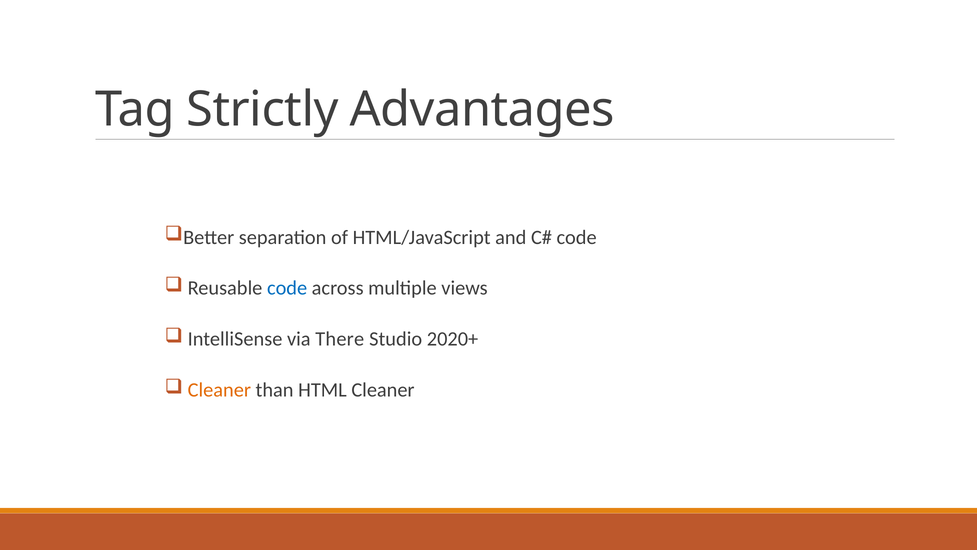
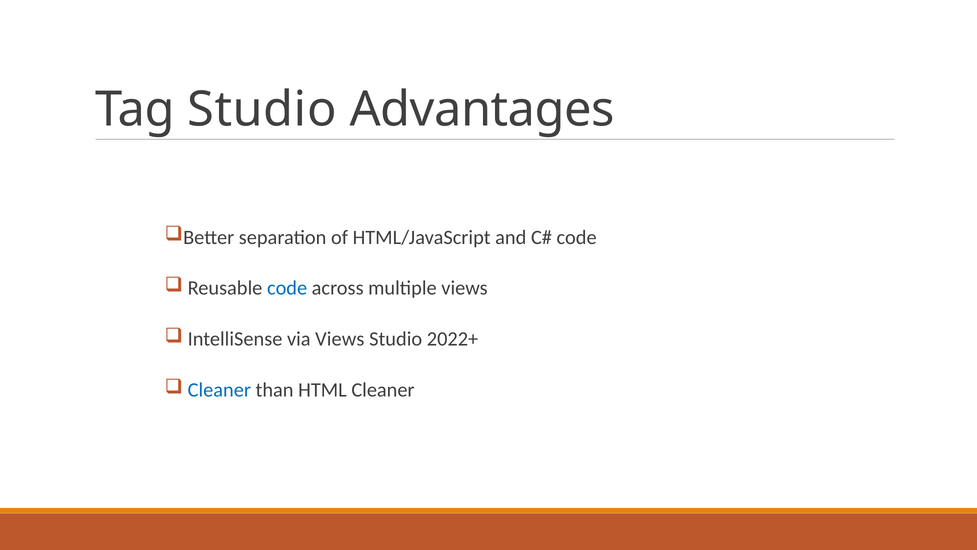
Tag Strictly: Strictly -> Studio
via There: There -> Views
2020+: 2020+ -> 2022+
Cleaner at (219, 390) colour: orange -> blue
